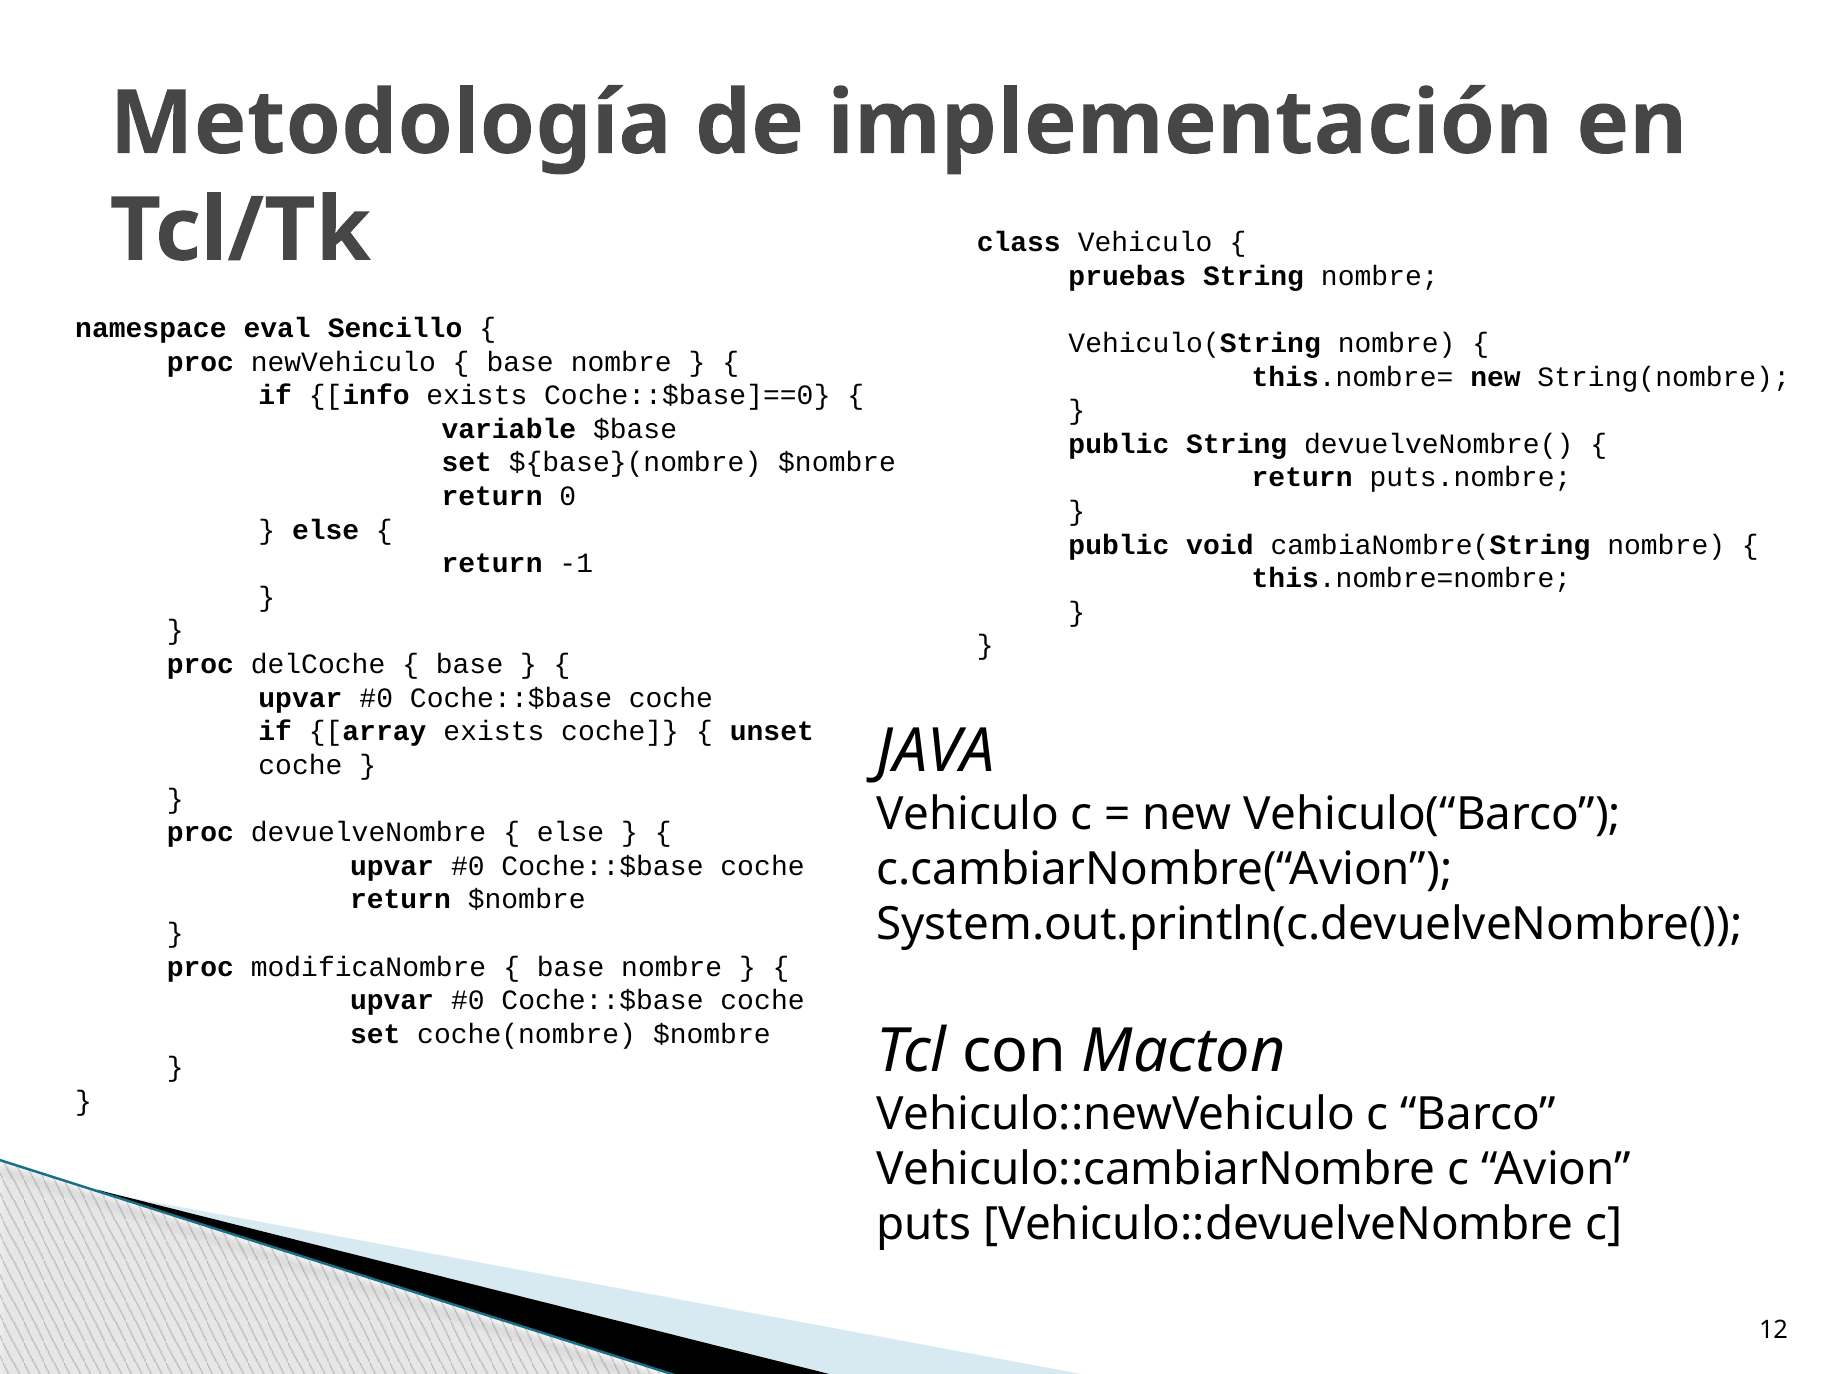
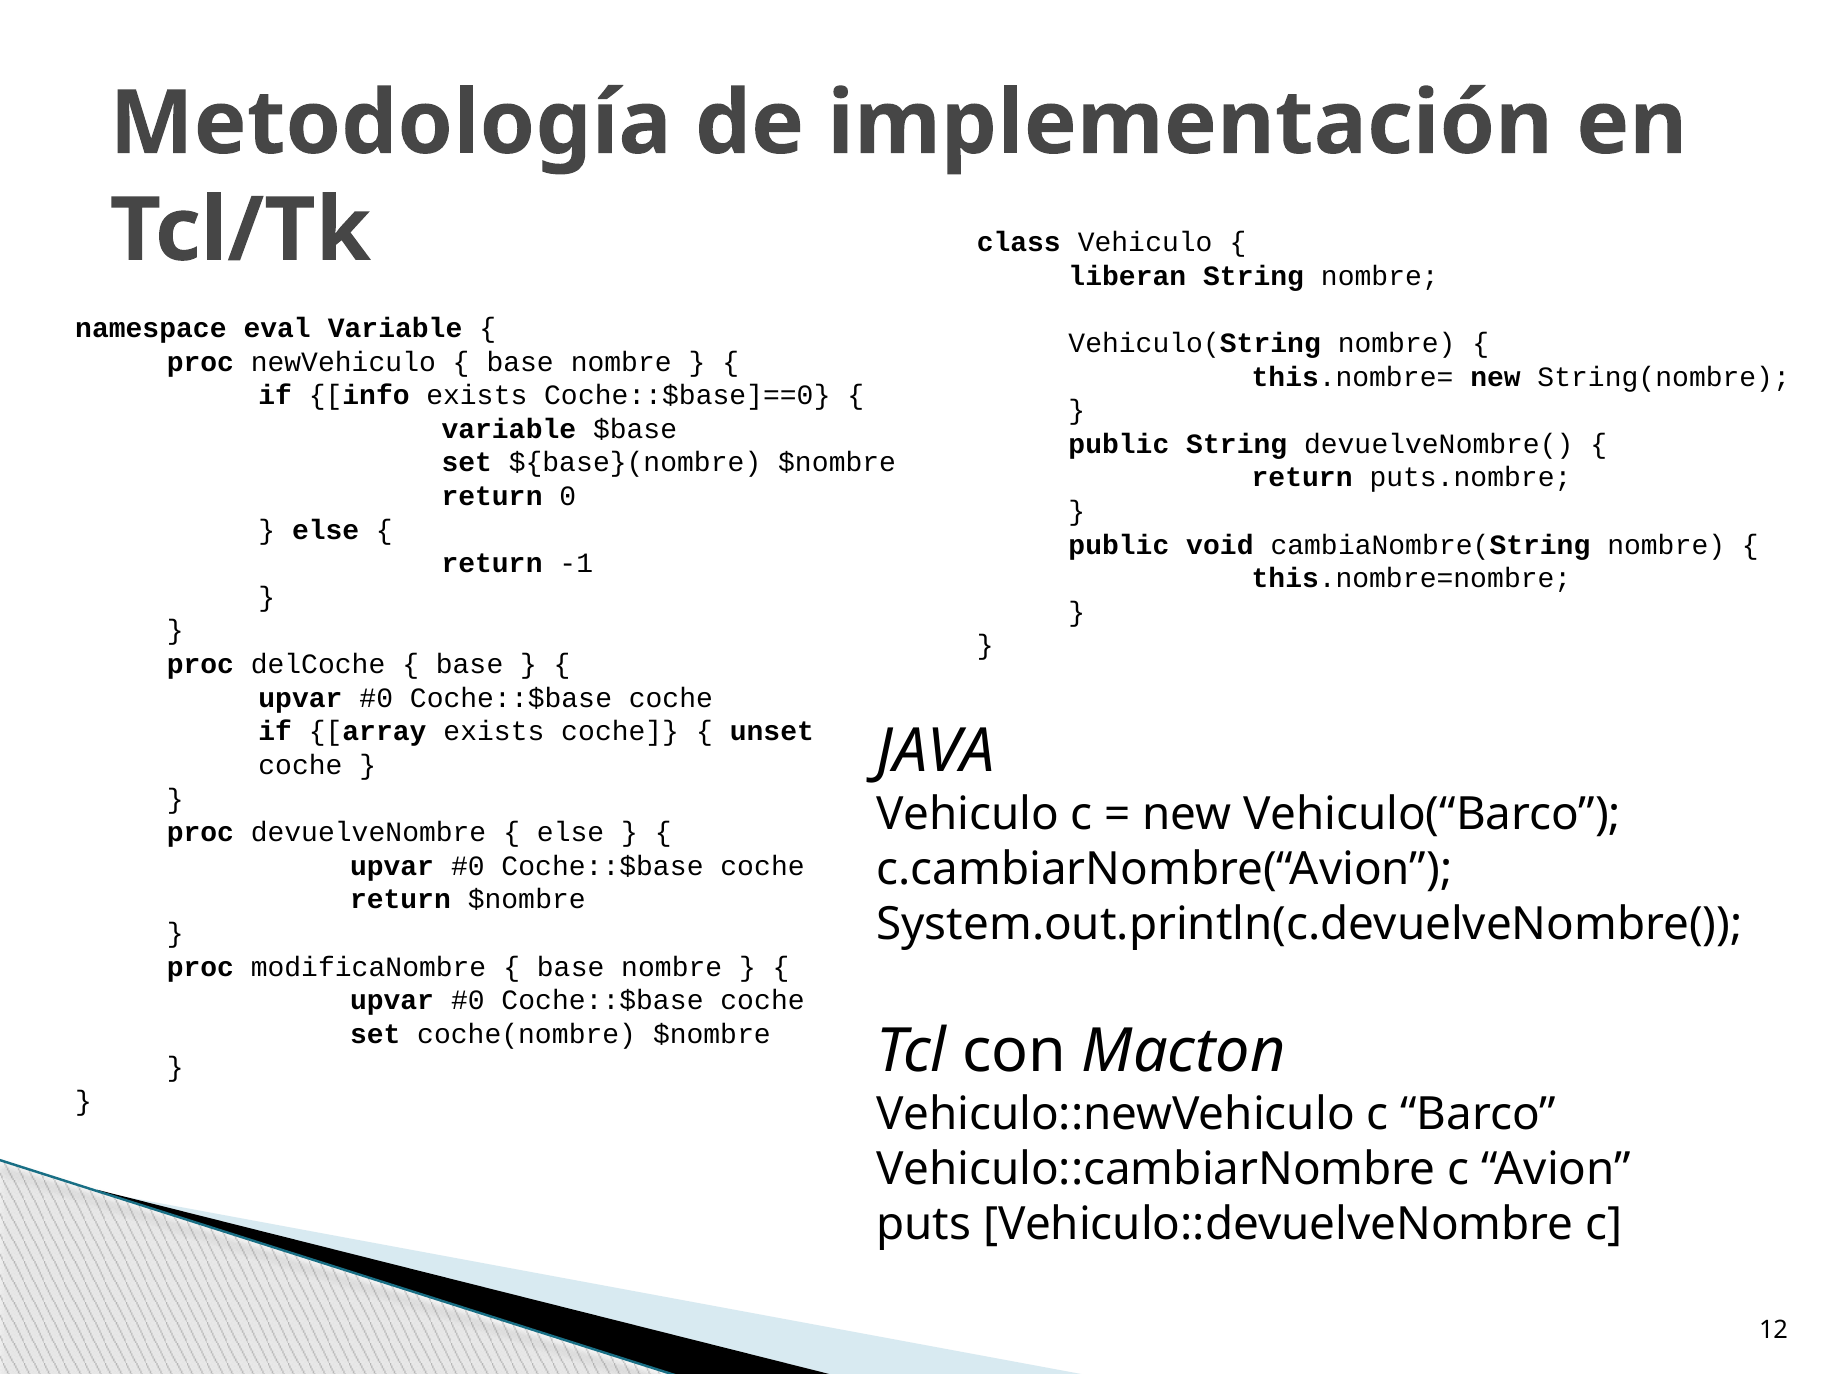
pruebas: pruebas -> liberan
eval Sencillo: Sencillo -> Variable
